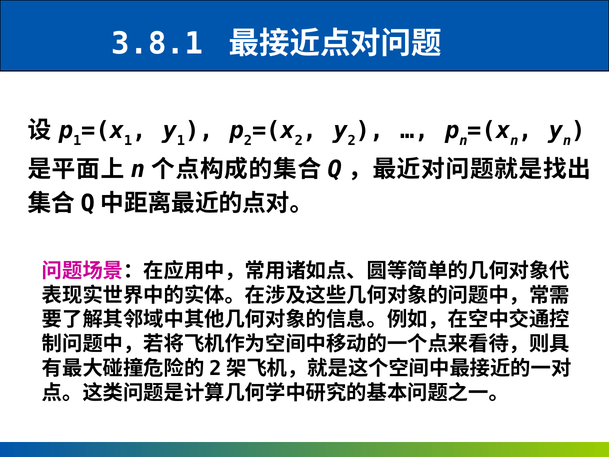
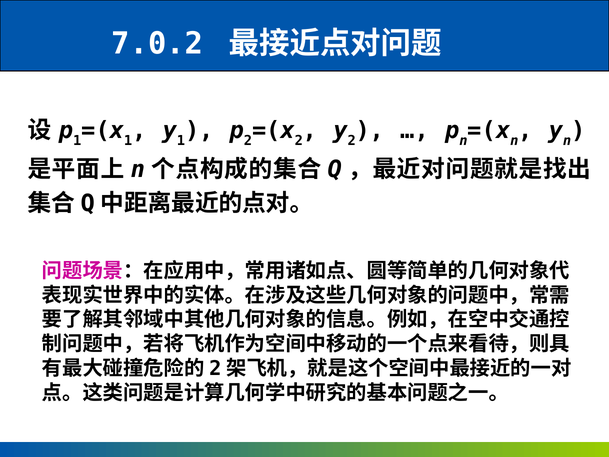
3.8.1: 3.8.1 -> 7.0.2
